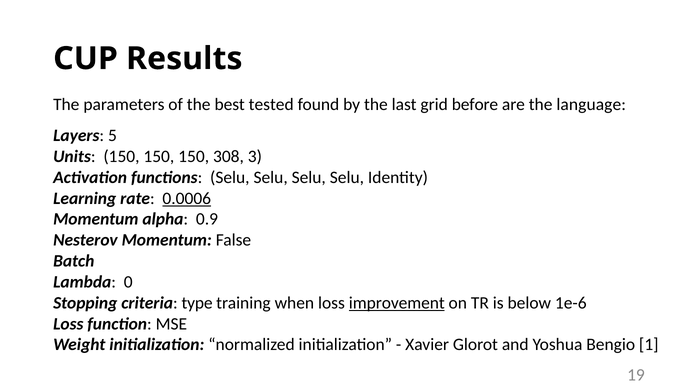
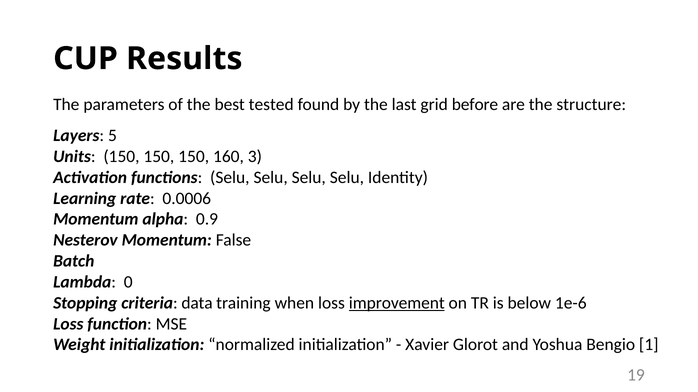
language: language -> structure
308: 308 -> 160
0.0006 underline: present -> none
type: type -> data
